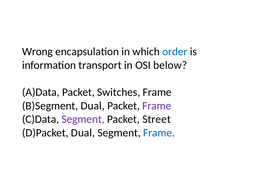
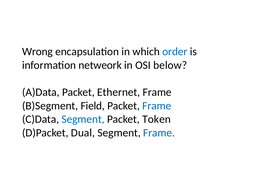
transport: transport -> netweork
Switches: Switches -> Ethernet
B)Segment Dual: Dual -> Field
Frame at (157, 106) colour: purple -> blue
Segment at (83, 119) colour: purple -> blue
Street: Street -> Token
